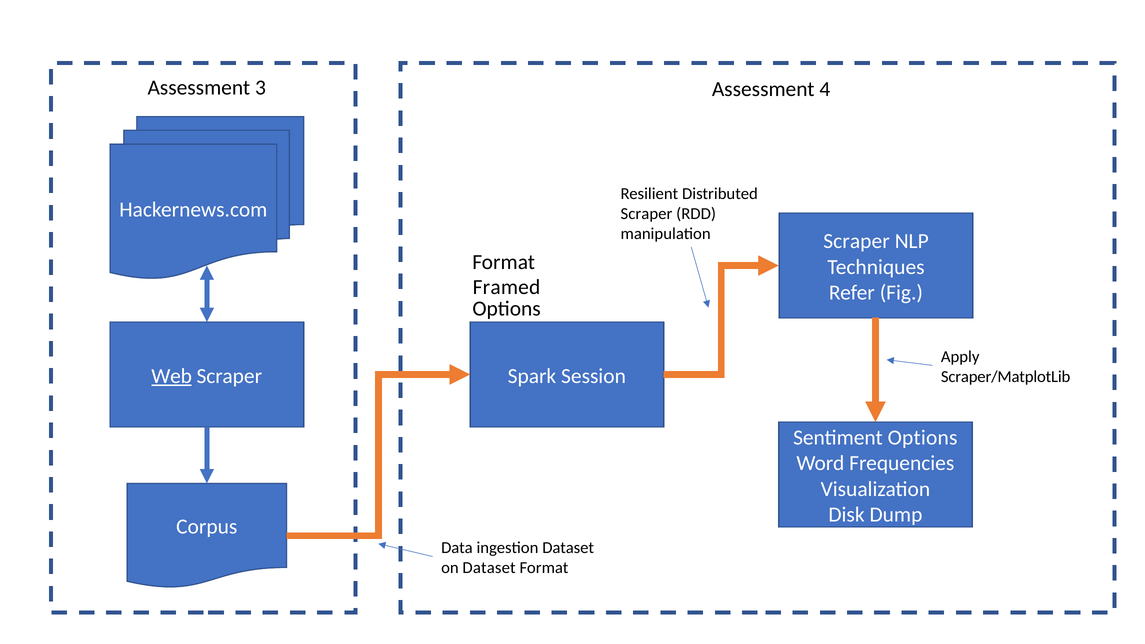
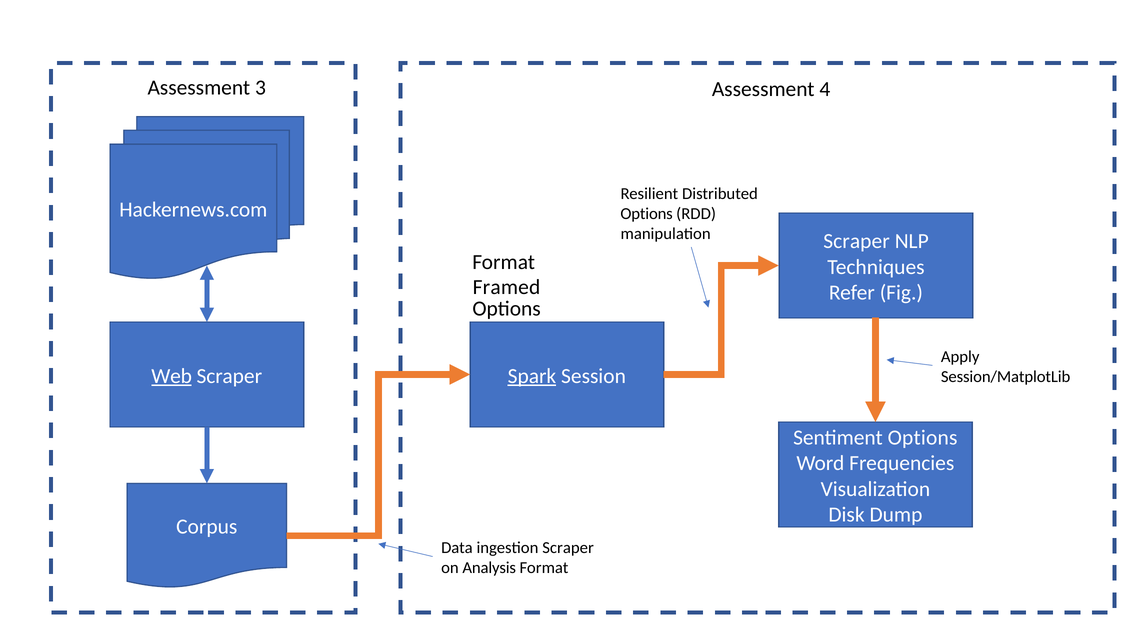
Scraper at (646, 214): Scraper -> Options
Spark underline: none -> present
Scraper/MatplotLib: Scraper/MatplotLib -> Session/MatplotLib
ingestion Dataset: Dataset -> Scraper
on Dataset: Dataset -> Analysis
